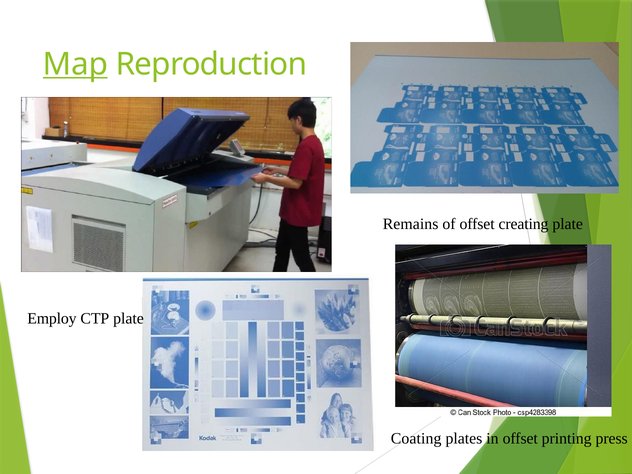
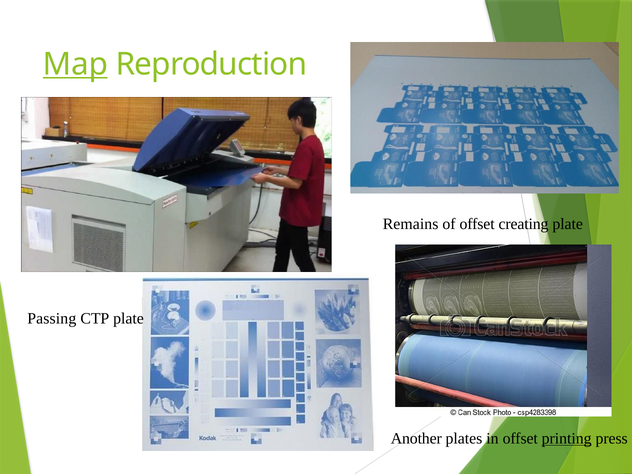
Employ: Employ -> Passing
Coating: Coating -> Another
printing underline: none -> present
